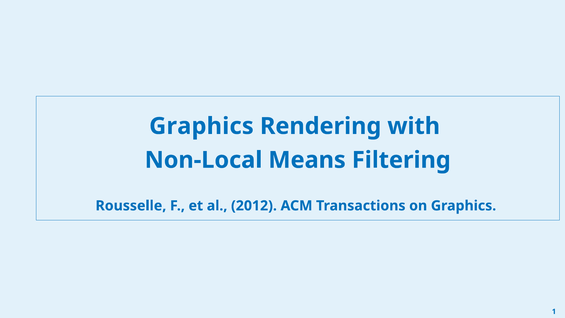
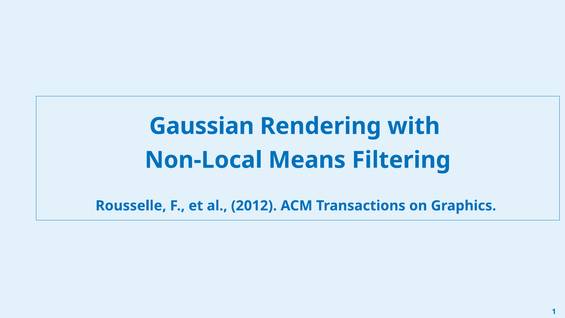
Graphics at (201, 126): Graphics -> Gaussian
